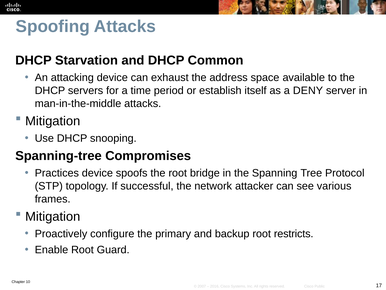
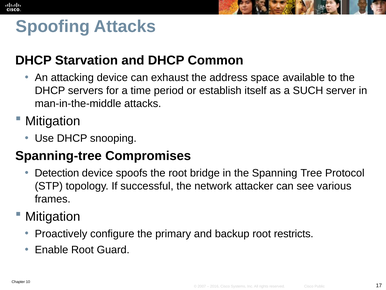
DENY: DENY -> SUCH
Practices: Practices -> Detection
